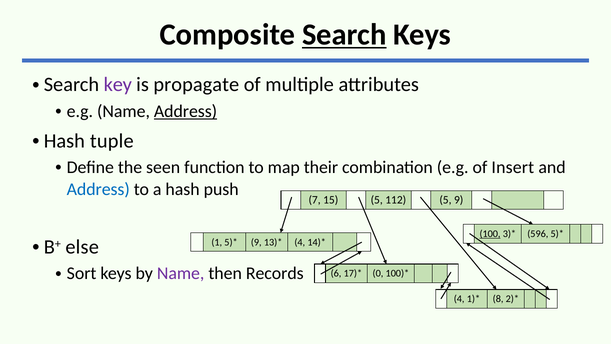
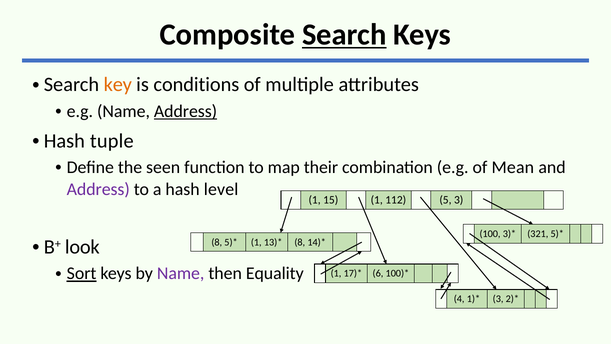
key colour: purple -> orange
propagate: propagate -> conditions
Insert: Insert -> Mean
Address at (98, 189) colour: blue -> purple
push: push -> level
7 at (315, 200): 7 -> 1
15 5: 5 -> 1
5 9: 9 -> 3
100 underline: present -> none
596: 596 -> 321
else: else -> look
1 at (217, 242): 1 -> 8
9 at (256, 242): 9 -> 1
4 at (300, 242): 4 -> 8
Sort underline: none -> present
Records: Records -> Equality
6 at (336, 273): 6 -> 1
0: 0 -> 6
8 at (498, 299): 8 -> 3
